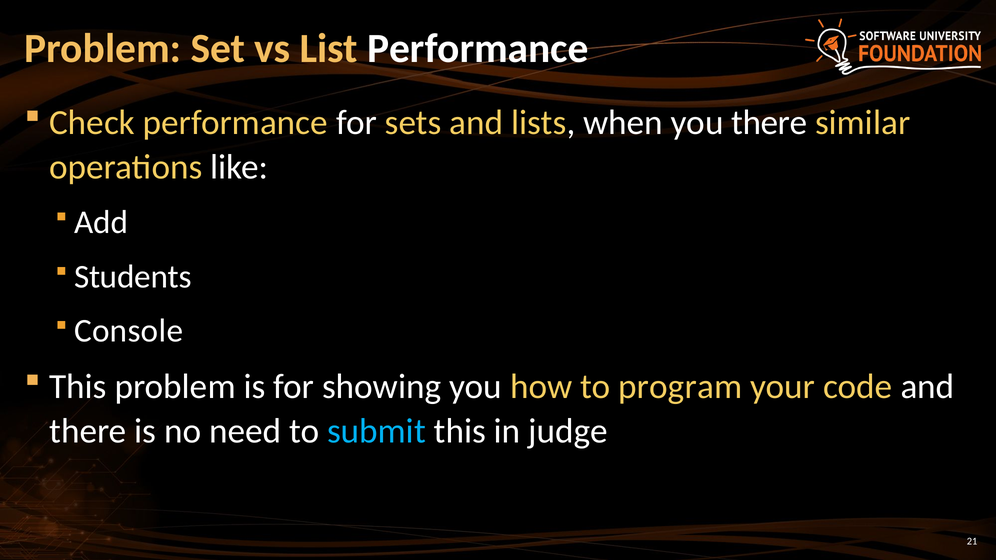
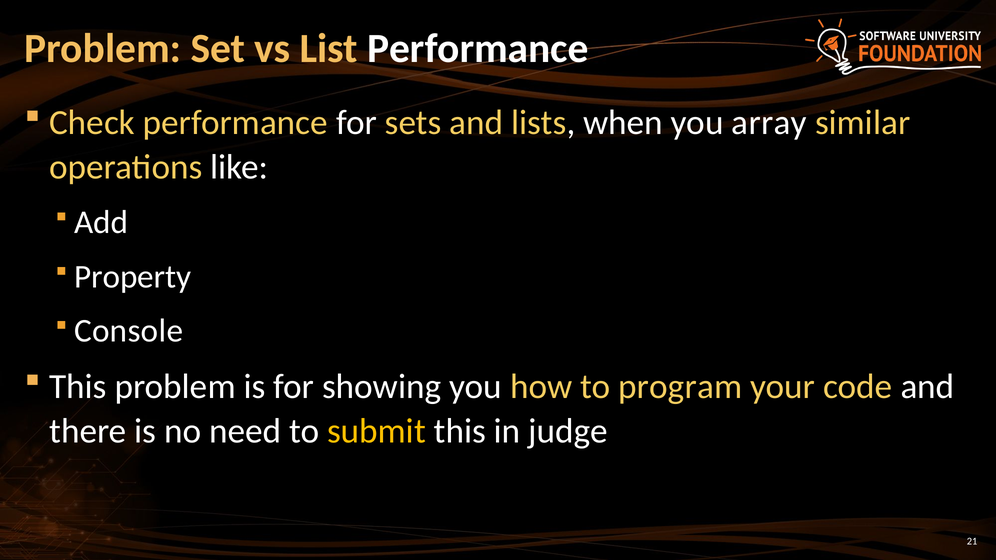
you there: there -> array
Students: Students -> Property
submit colour: light blue -> yellow
